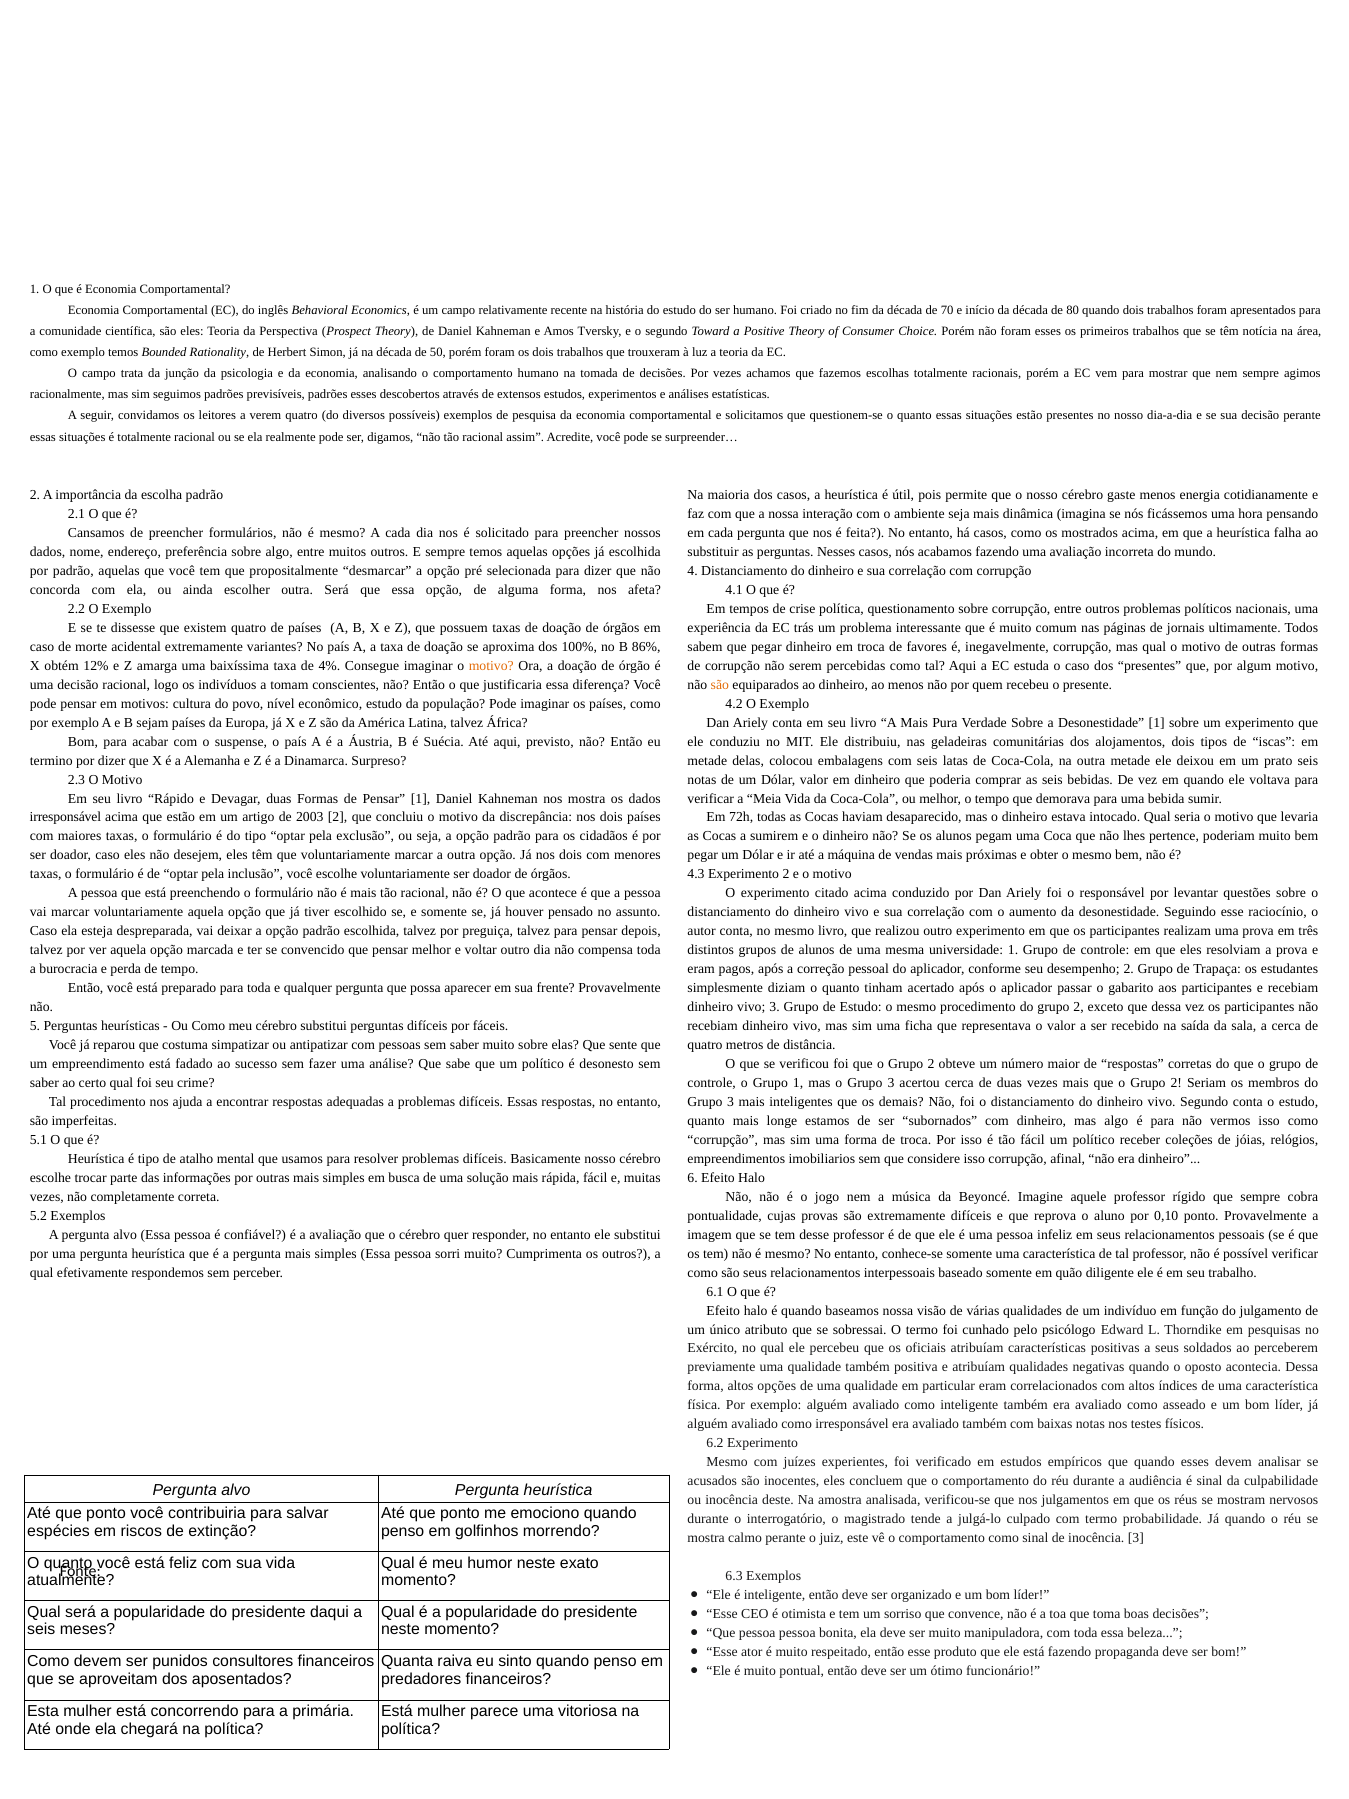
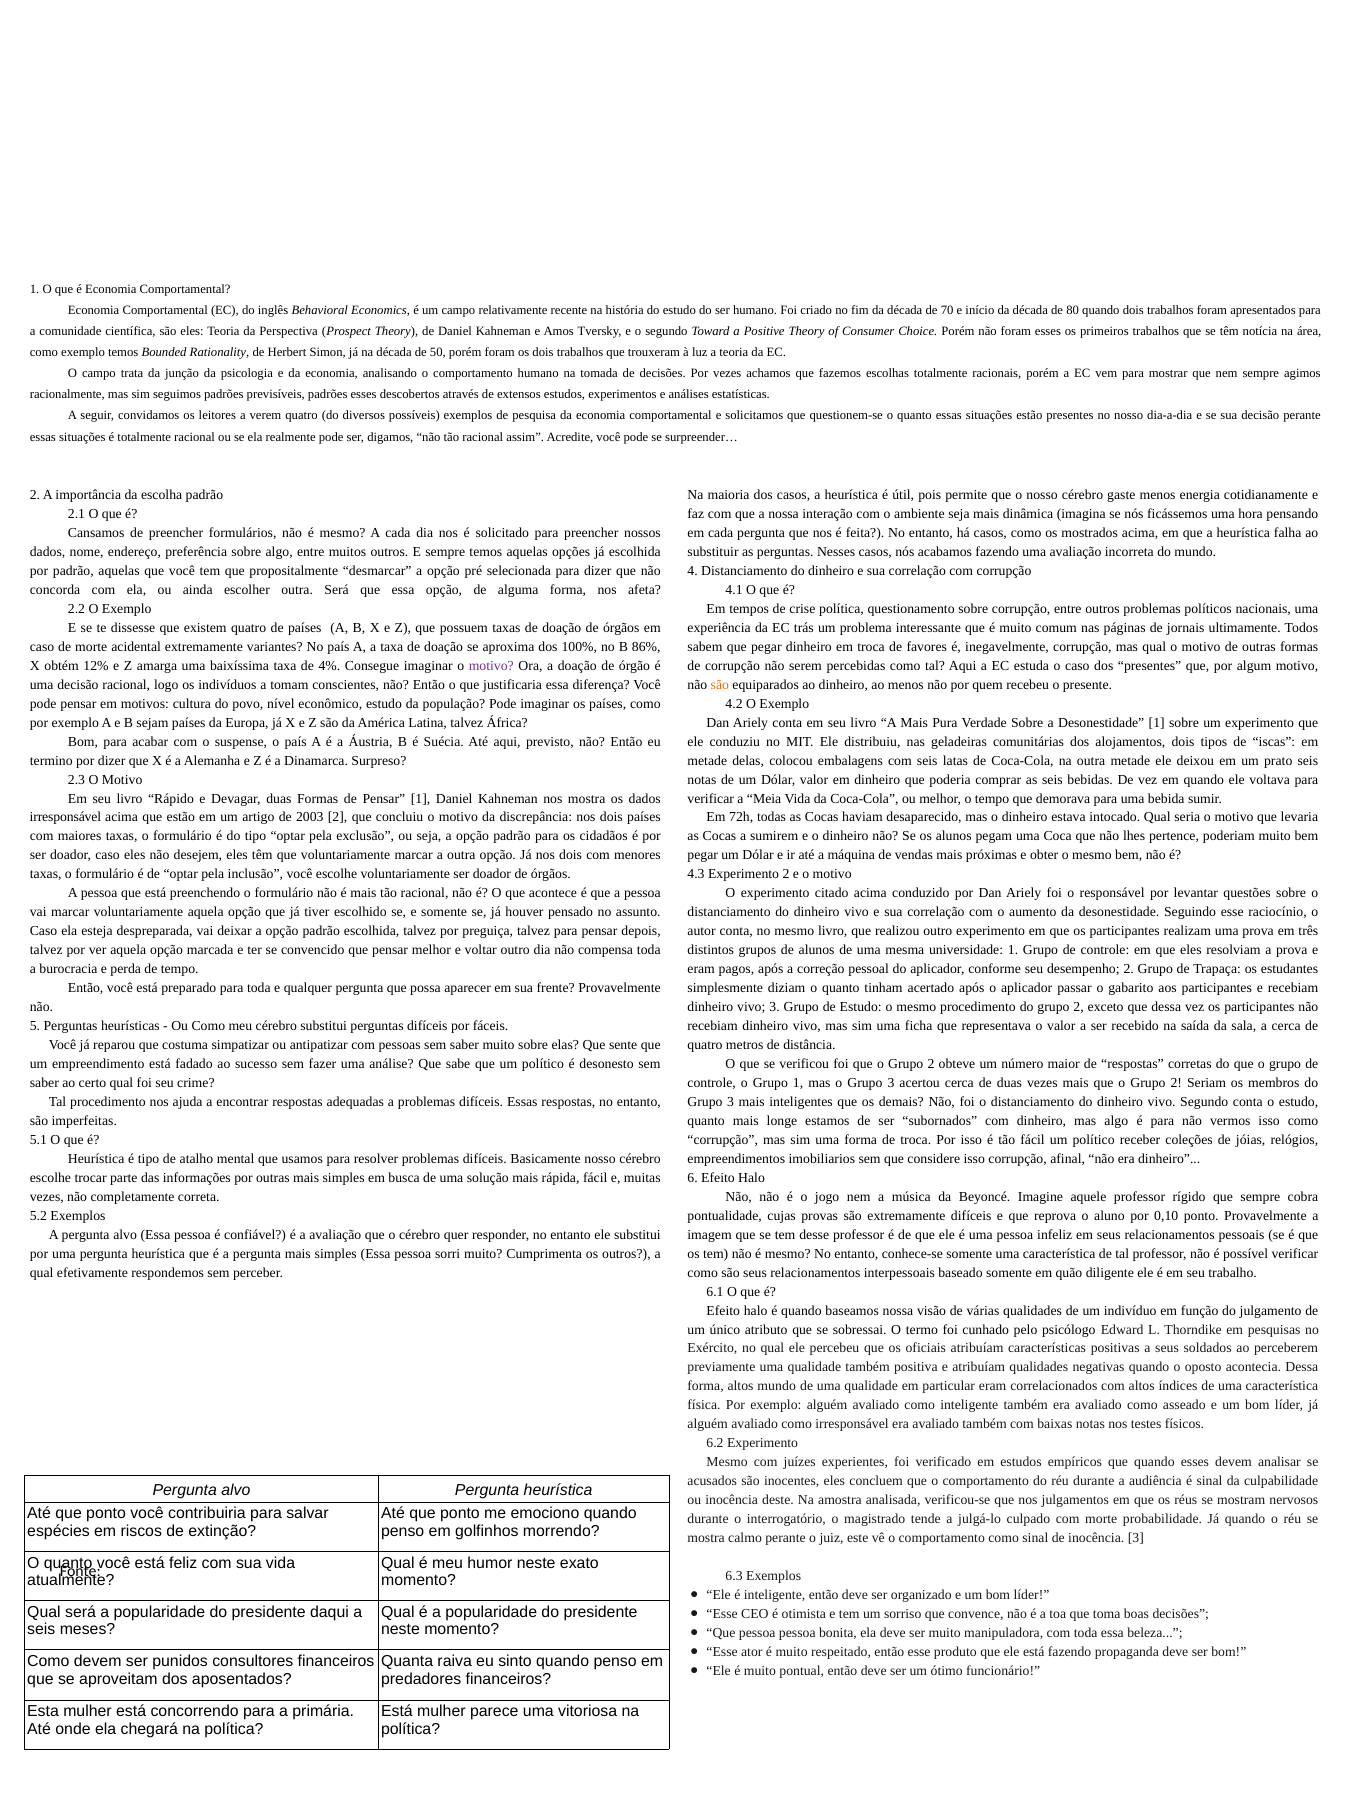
motivo at (491, 666) colour: orange -> purple
altos opções: opções -> mundo
com termo: termo -> morte
